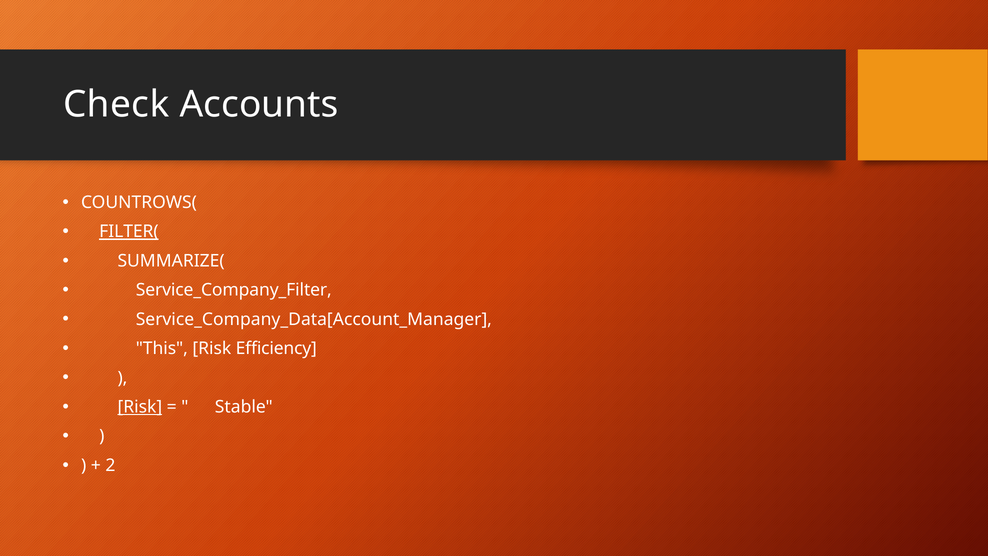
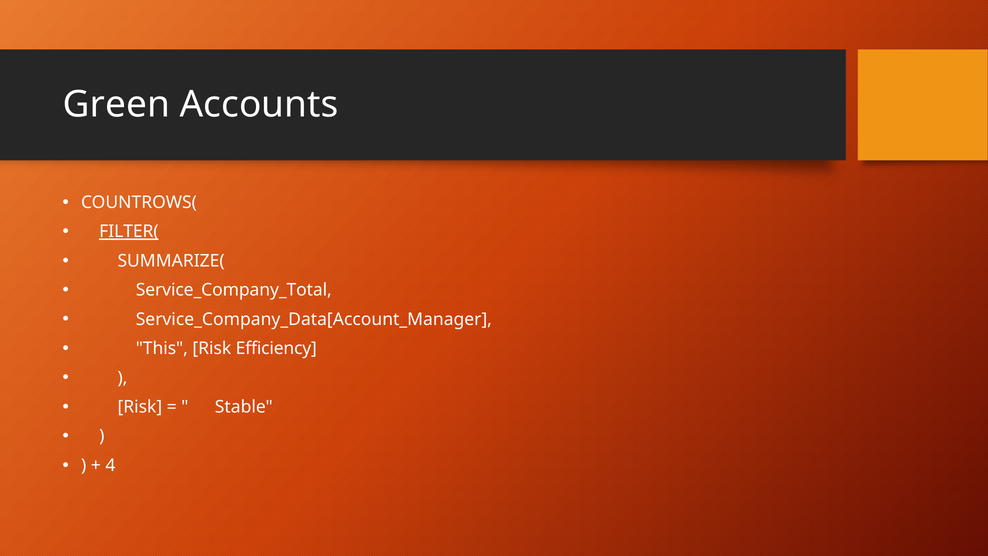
Check: Check -> Green
Service_Company_Filter: Service_Company_Filter -> Service_Company_Total
Risk at (140, 407) underline: present -> none
2: 2 -> 4
